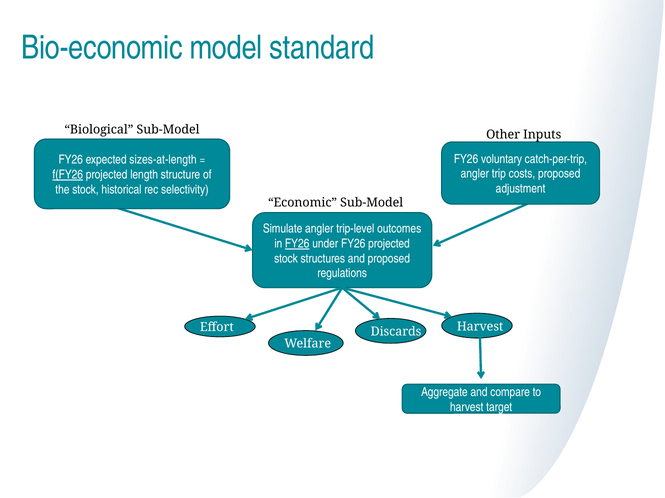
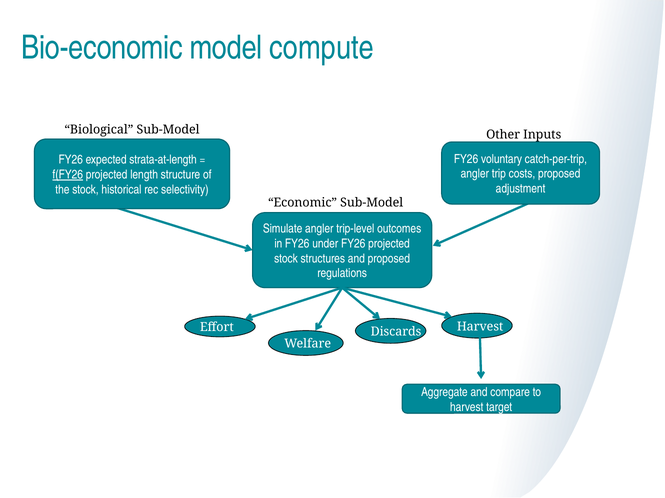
standard: standard -> compute
sizes-at-length: sizes-at-length -> strata-at-length
FY26 at (297, 244) underline: present -> none
